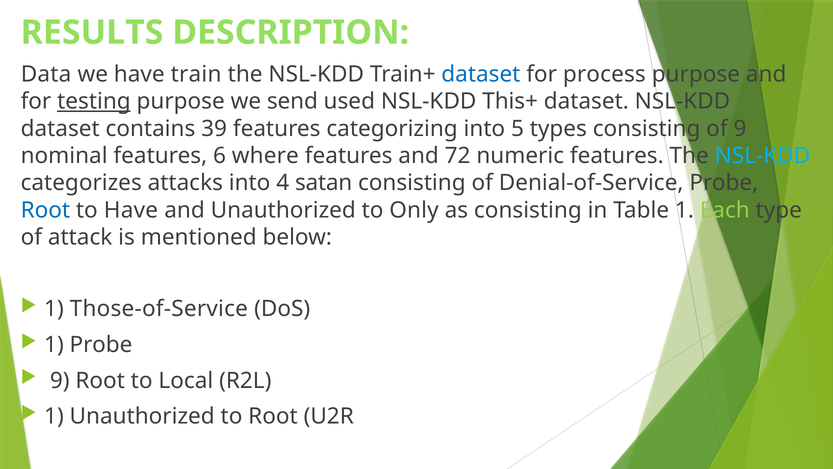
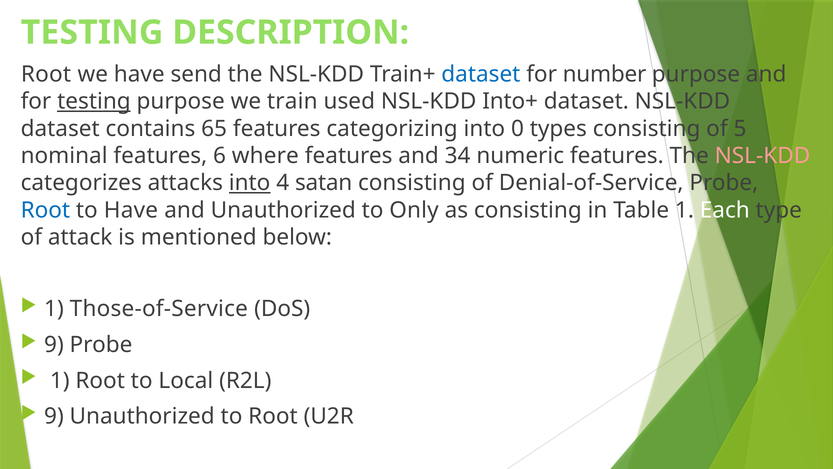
RESULTS at (92, 33): RESULTS -> TESTING
Data at (46, 74): Data -> Root
train: train -> send
process: process -> number
send: send -> train
This+: This+ -> Into+
39: 39 -> 65
5: 5 -> 0
of 9: 9 -> 5
72: 72 -> 34
NSL-KDD at (762, 156) colour: light blue -> pink
into at (250, 183) underline: none -> present
Each colour: light green -> white
1 at (54, 345): 1 -> 9
9 at (60, 380): 9 -> 1
1 at (54, 416): 1 -> 9
